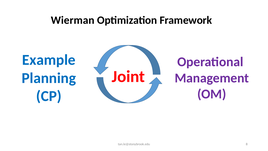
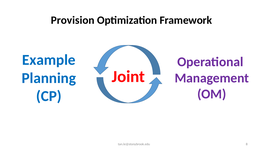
Wierman: Wierman -> Provision
